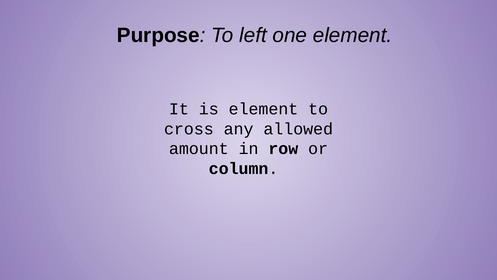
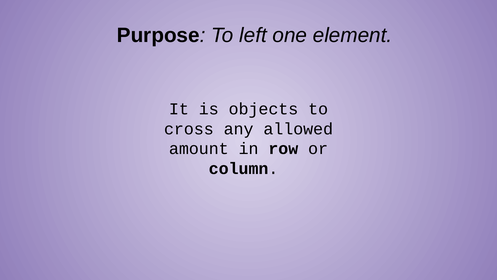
is element: element -> objects
